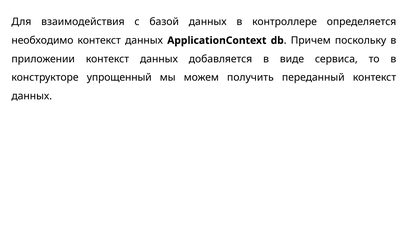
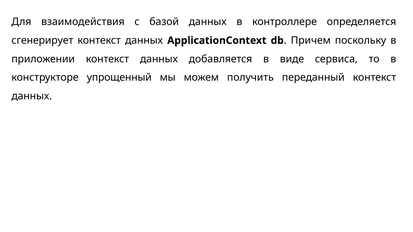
необходимо: необходимо -> сгенерирует
